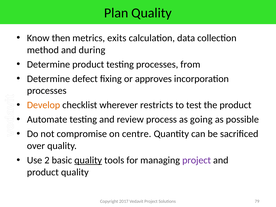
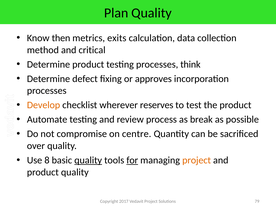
during: during -> critical
from: from -> think
restricts: restricts -> reserves
going: going -> break
2: 2 -> 8
for underline: none -> present
project at (197, 160) colour: purple -> orange
